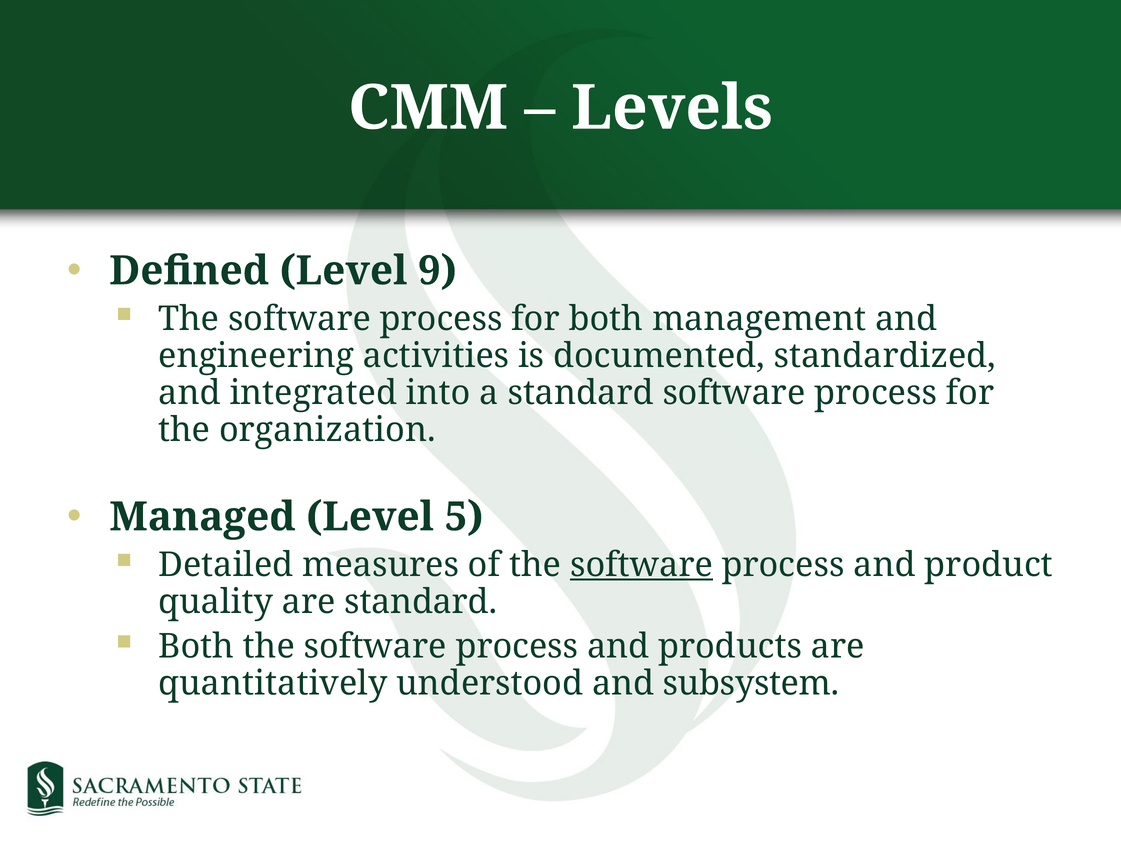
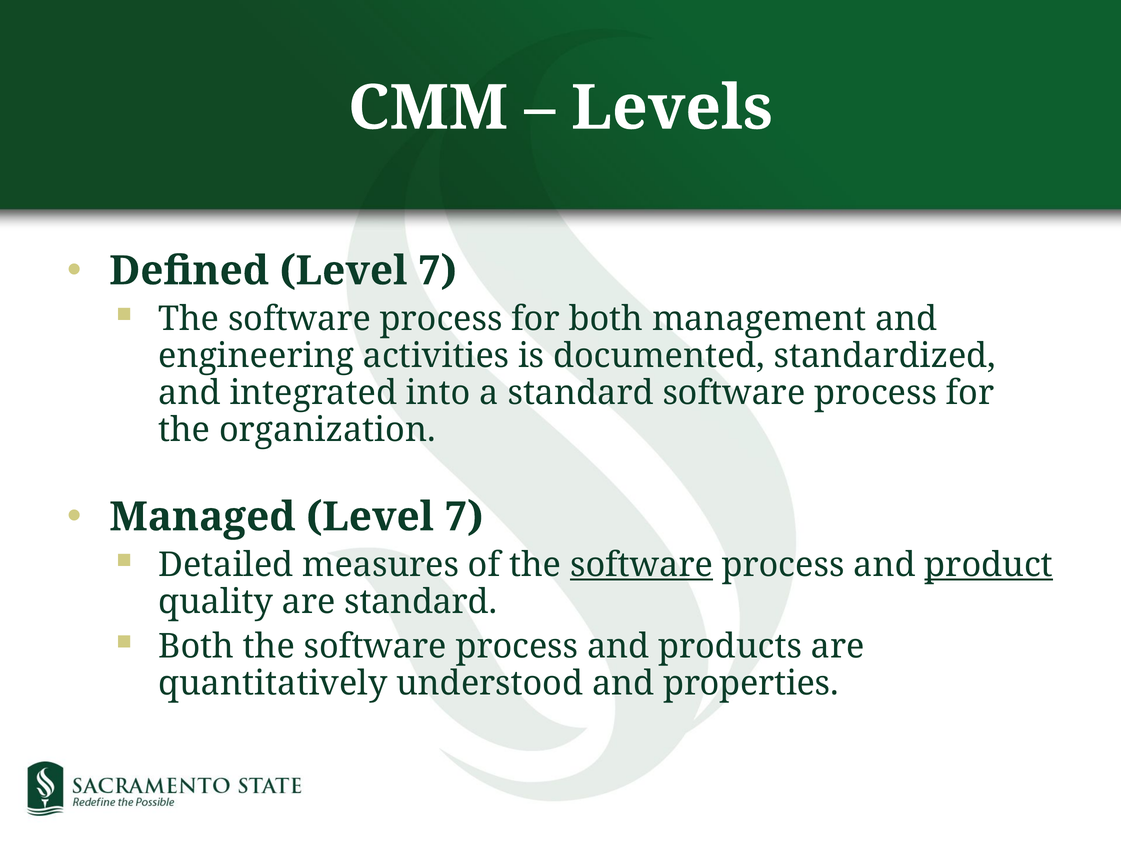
Defined Level 9: 9 -> 7
Managed Level 5: 5 -> 7
product underline: none -> present
subsystem: subsystem -> properties
